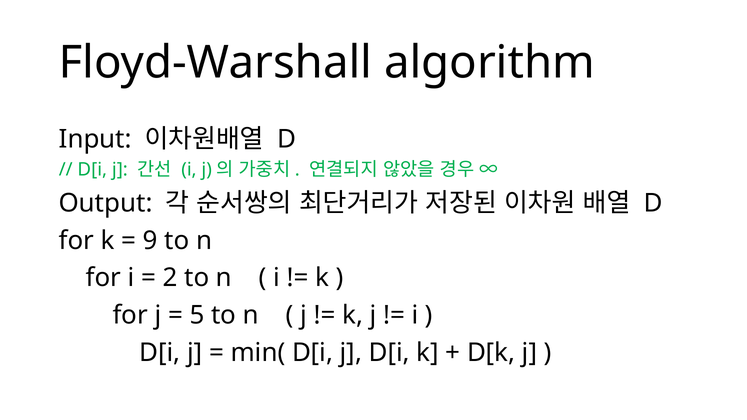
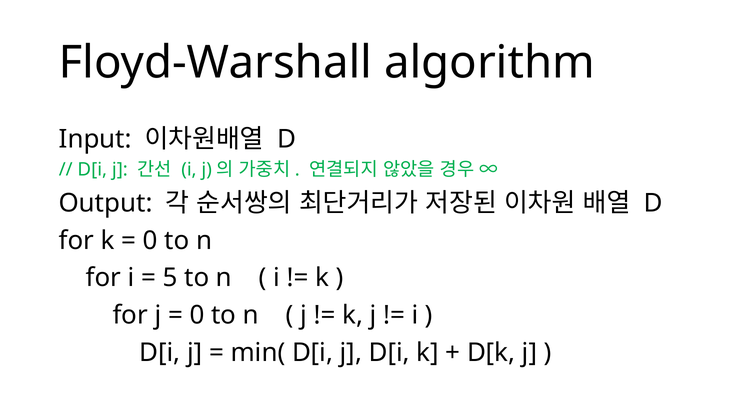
9 at (150, 241): 9 -> 0
2: 2 -> 5
5 at (197, 315): 5 -> 0
